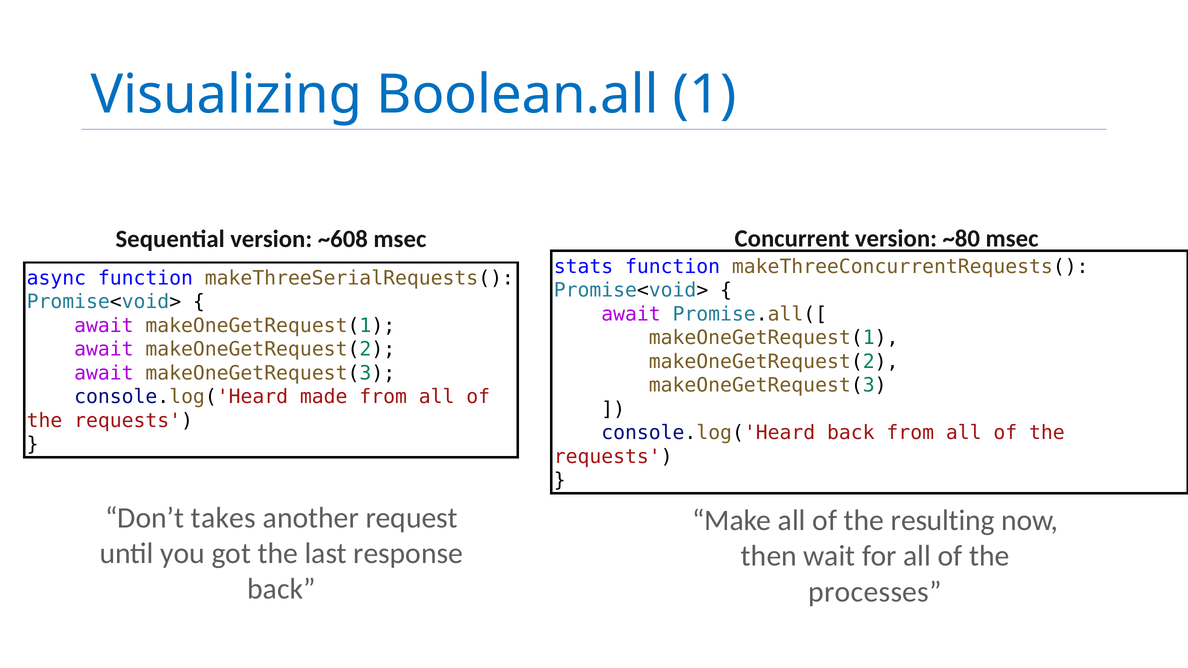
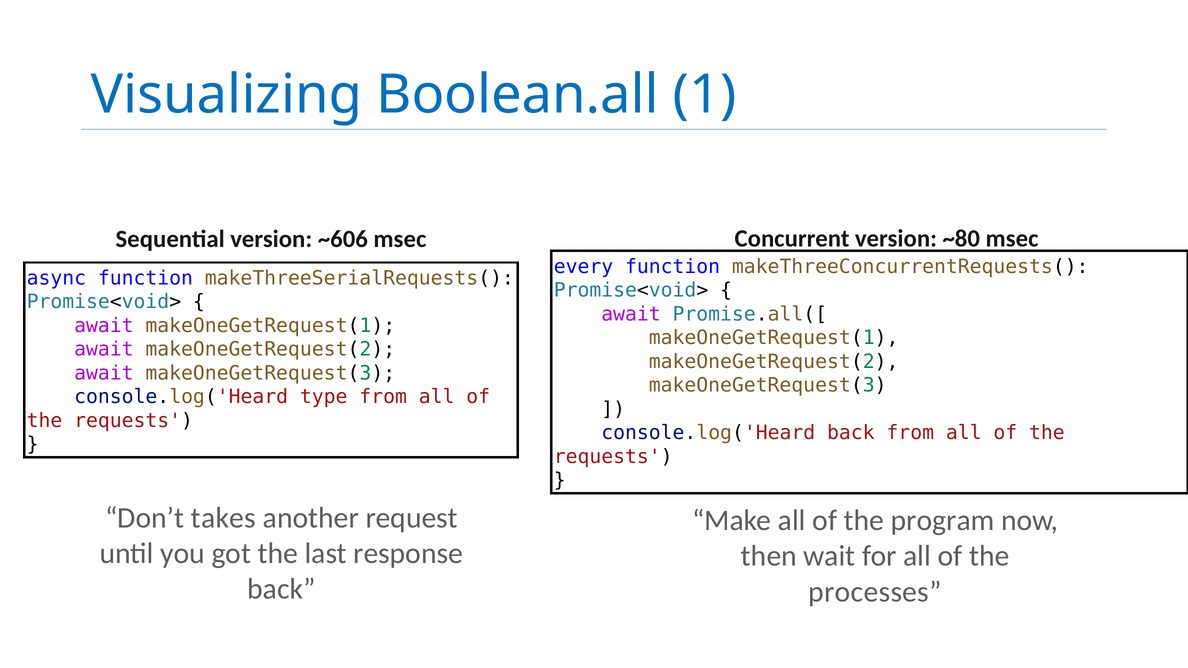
~608: ~608 -> ~606
stats: stats -> every
made: made -> type
resulting: resulting -> program
